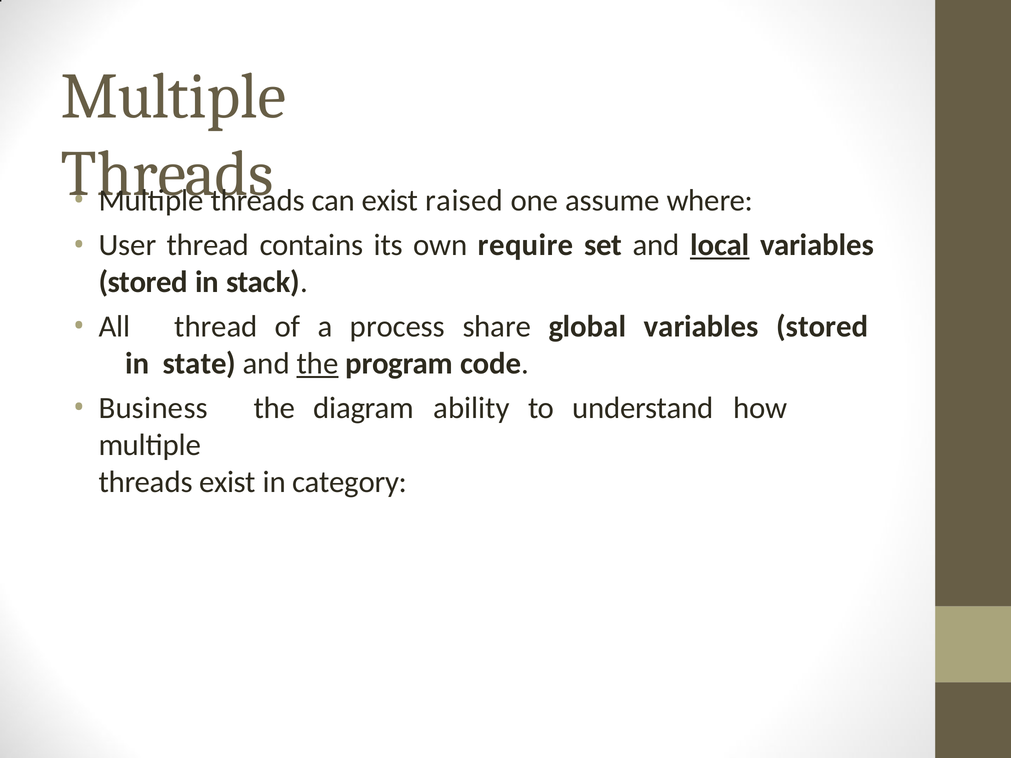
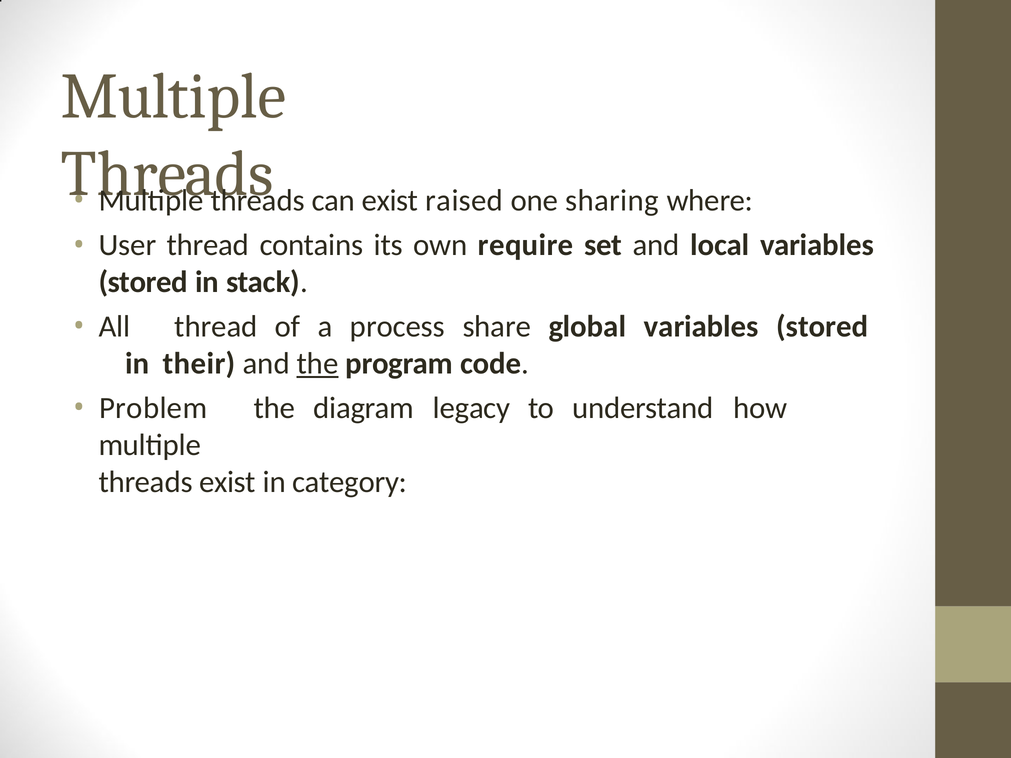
assume: assume -> sharing
local underline: present -> none
state: state -> their
Business: Business -> Problem
ability: ability -> legacy
